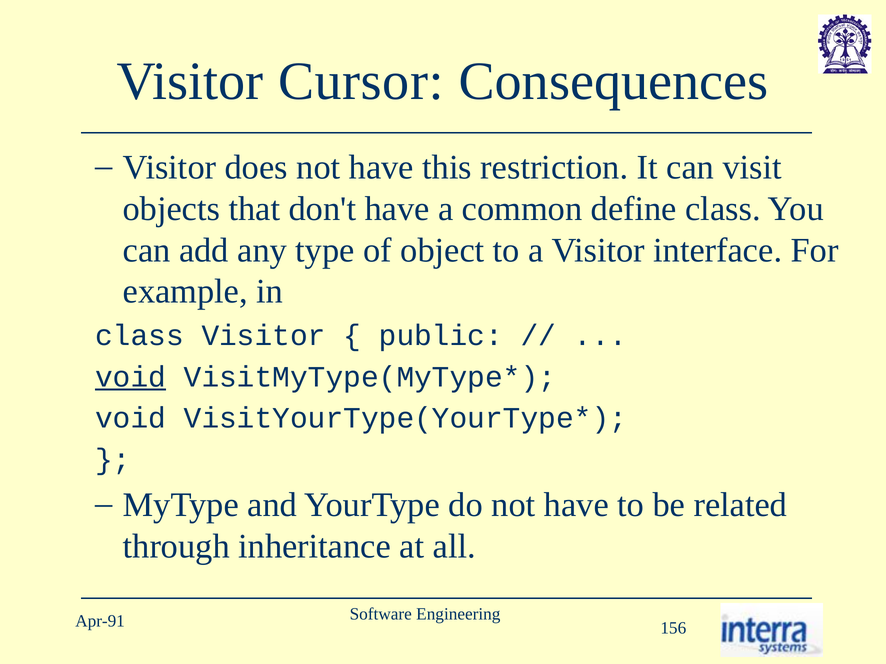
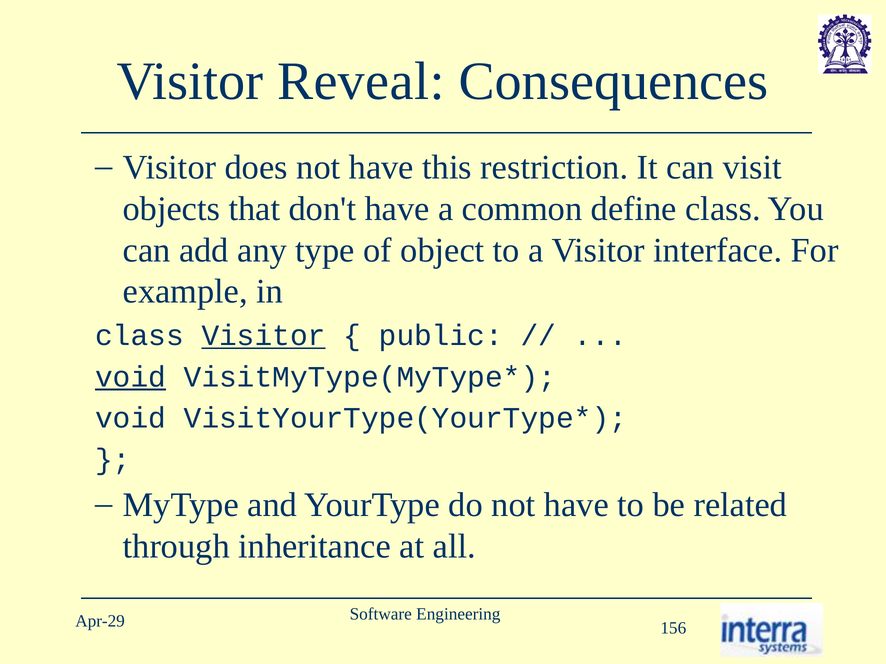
Cursor: Cursor -> Reveal
Visitor at (264, 336) underline: none -> present
Apr-91: Apr-91 -> Apr-29
